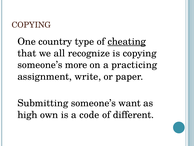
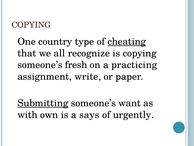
more: more -> fresh
Submitting underline: none -> present
high: high -> with
code: code -> says
different: different -> urgently
